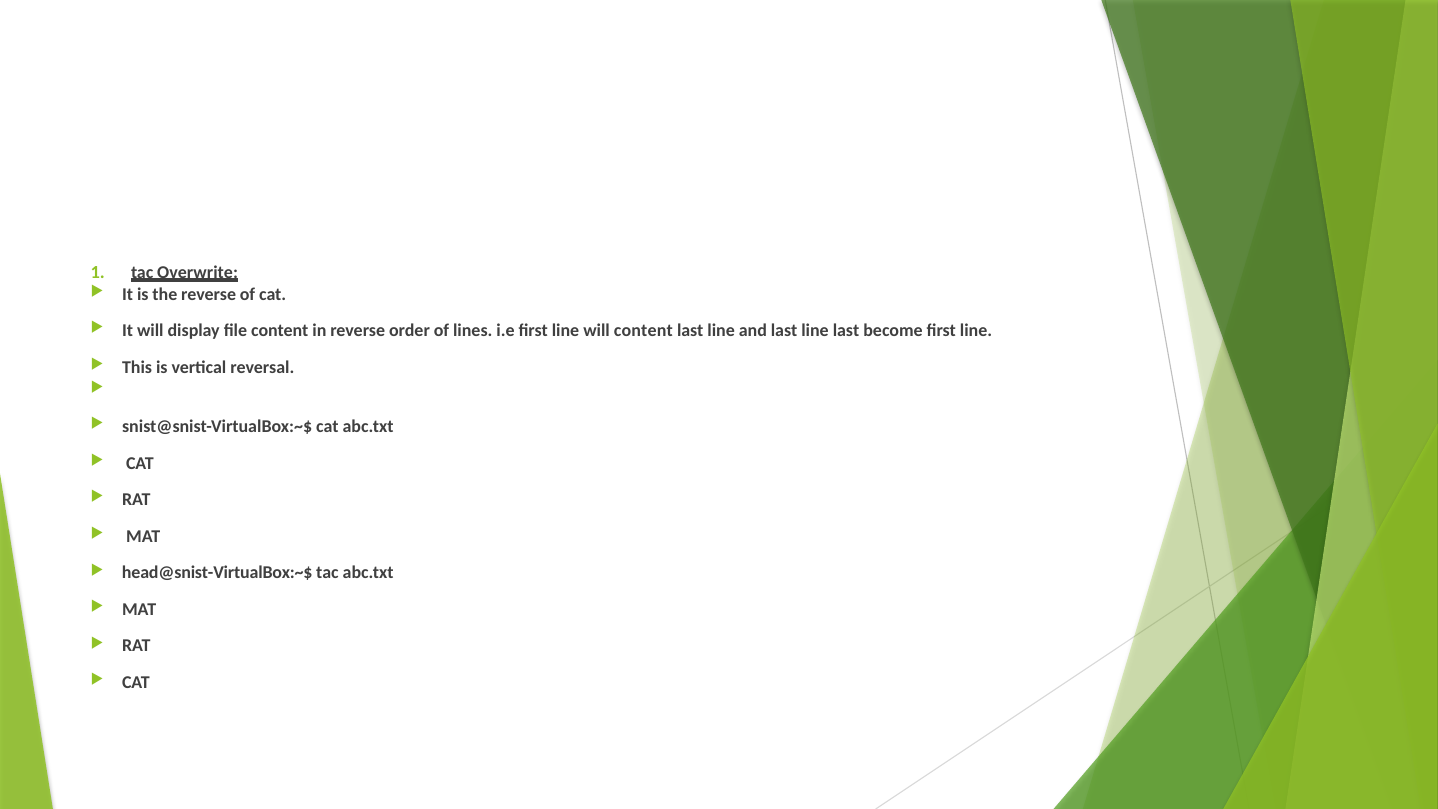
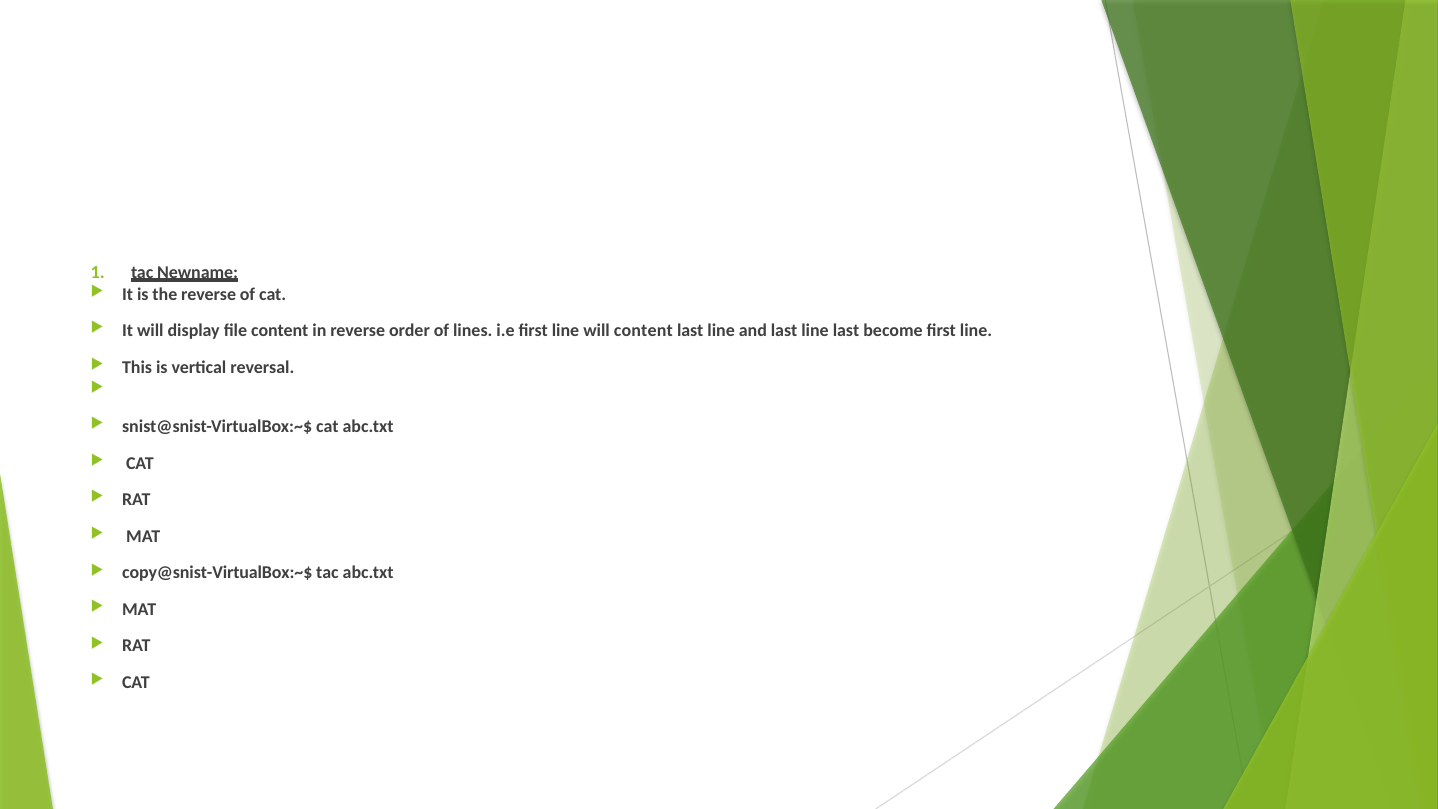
Overwrite: Overwrite -> Newname
head@snist-VirtualBox:~$: head@snist-VirtualBox:~$ -> copy@snist-VirtualBox:~$
